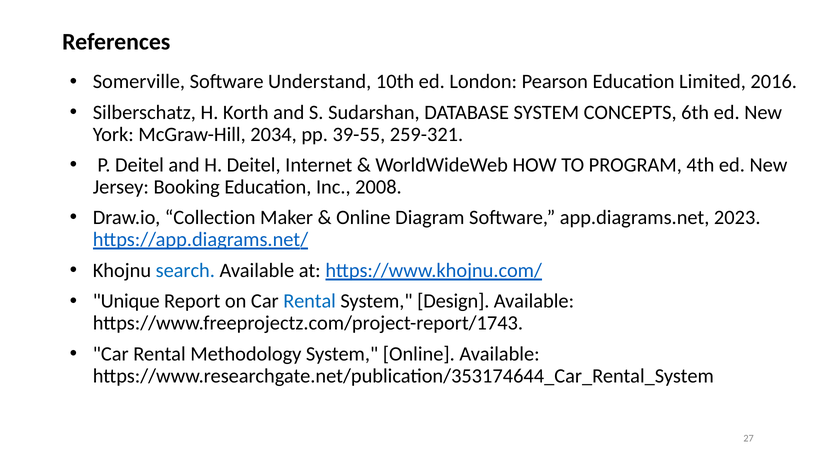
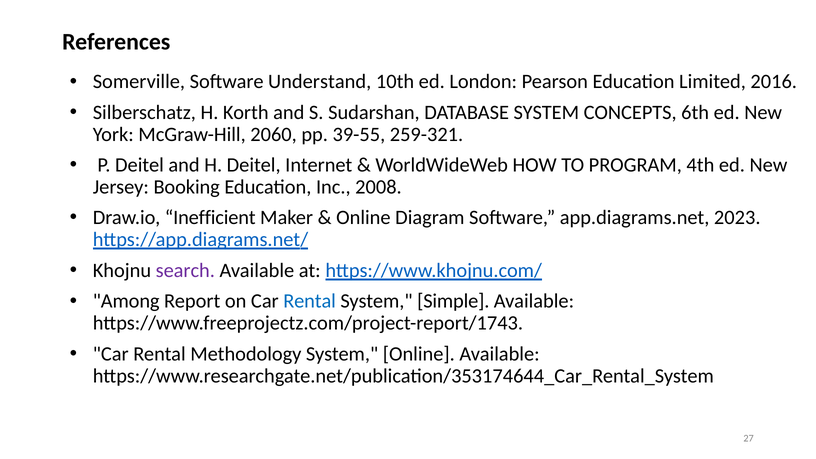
2034: 2034 -> 2060
Collection: Collection -> Inefficient
search colour: blue -> purple
Unique: Unique -> Among
Design: Design -> Simple
